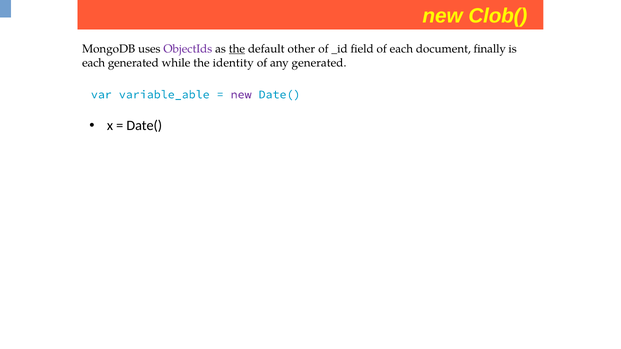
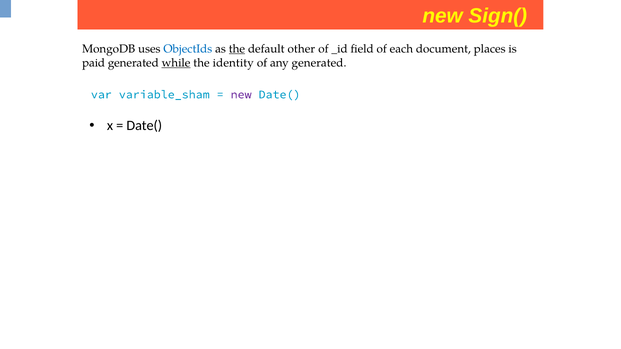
Clob(: Clob( -> Sign(
ObjectIds colour: purple -> blue
finally: finally -> places
each at (94, 63): each -> paid
while underline: none -> present
variable_able: variable_able -> variable_sham
